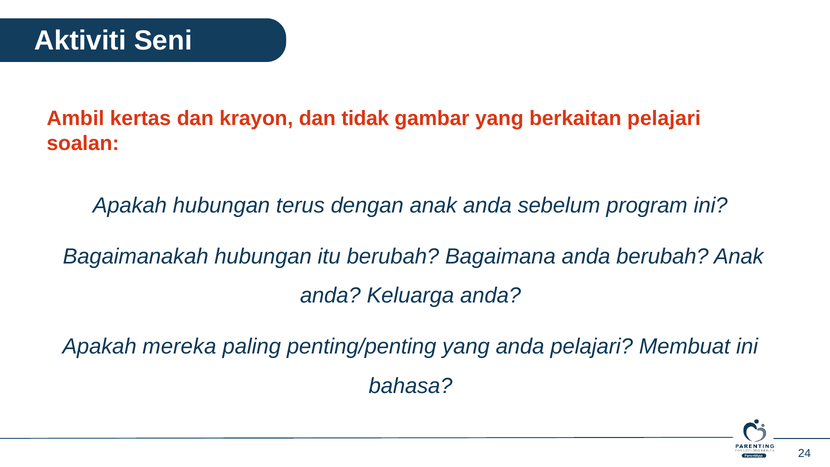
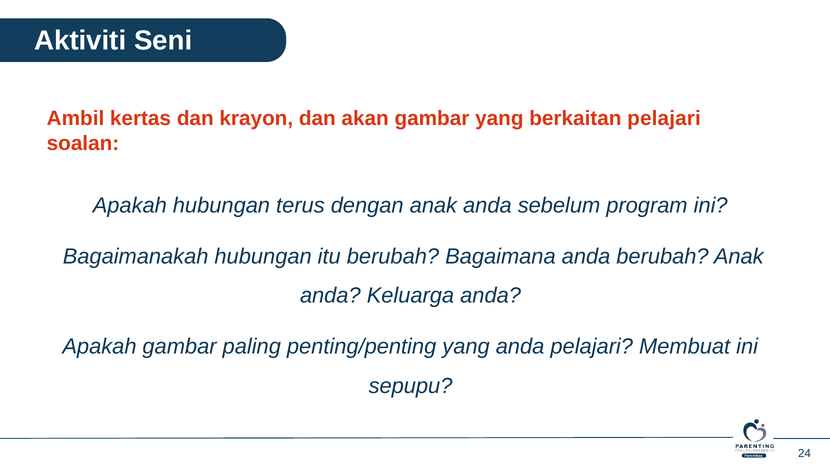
tidak: tidak -> akan
Apakah mereka: mereka -> gambar
bahasa: bahasa -> sepupu
